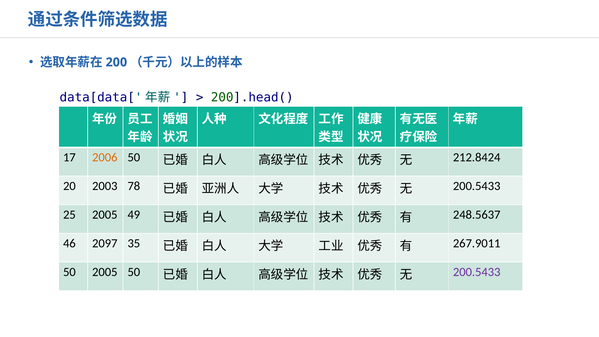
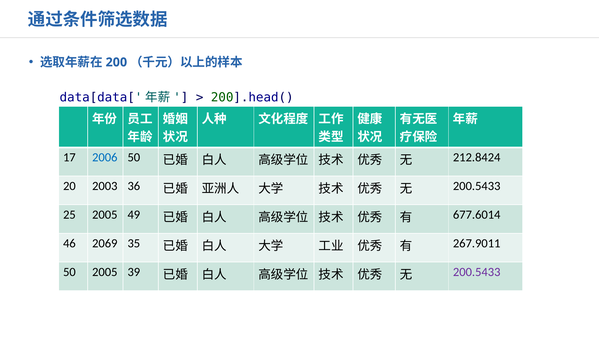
2006 colour: orange -> blue
78: 78 -> 36
248.5637: 248.5637 -> 677.6014
2097: 2097 -> 2069
2005 50: 50 -> 39
